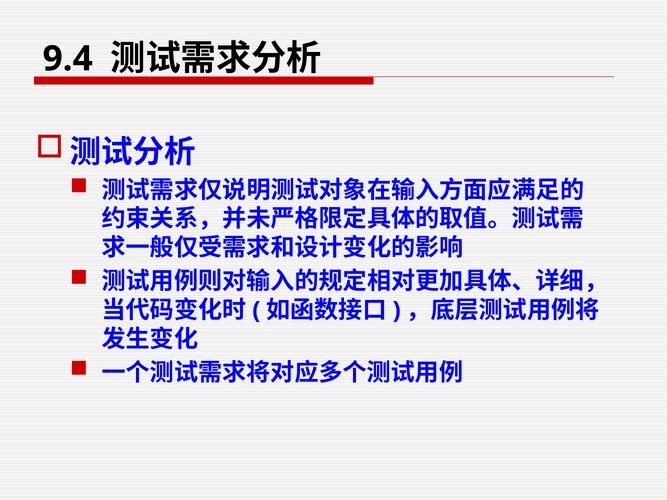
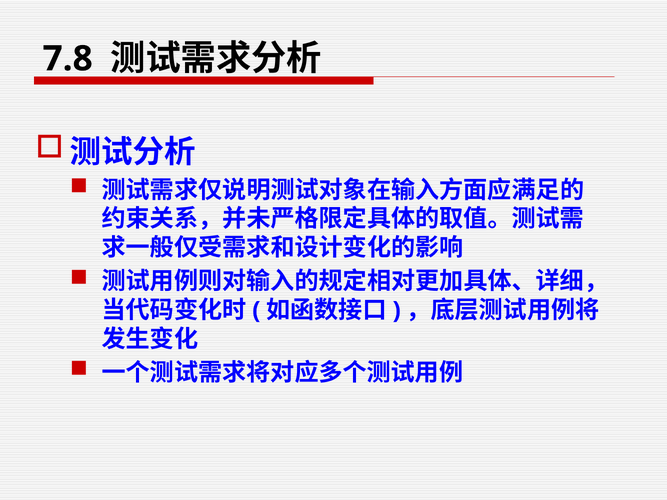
9.4: 9.4 -> 7.8
